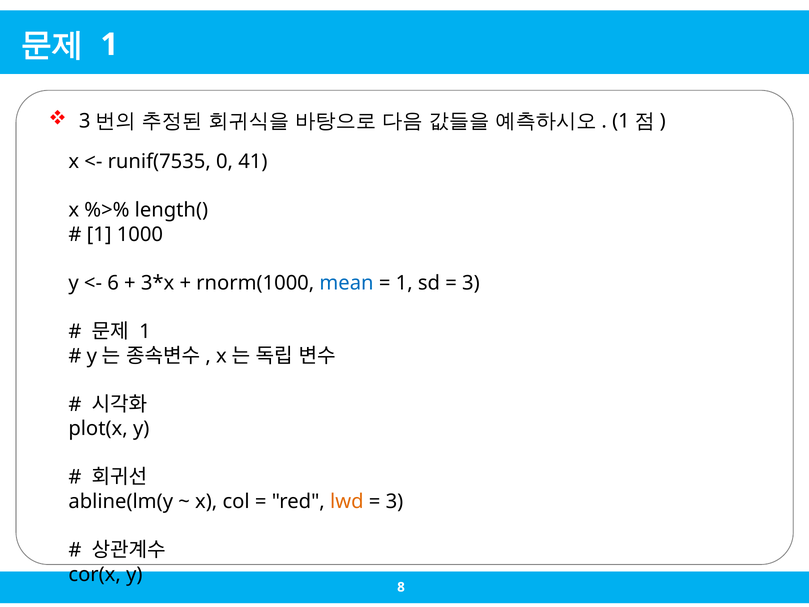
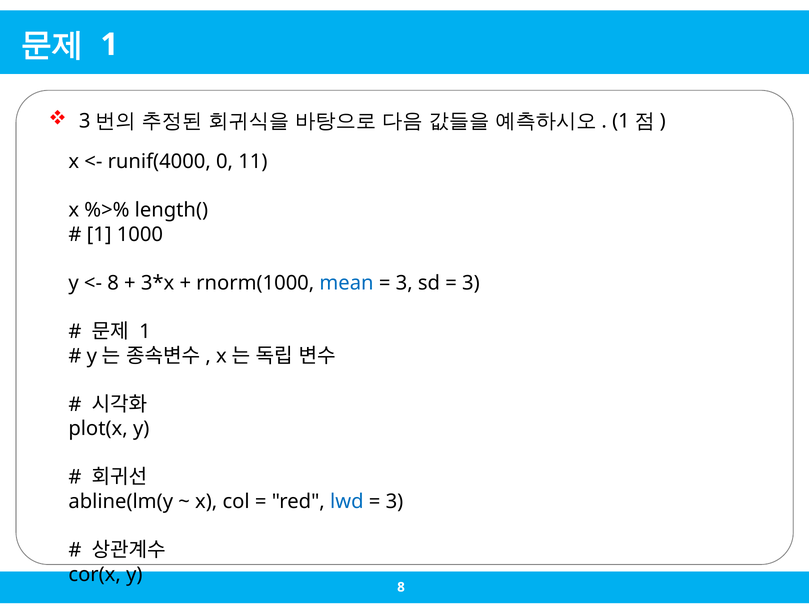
runif(7535: runif(7535 -> runif(4000
41: 41 -> 11
6 at (113, 283): 6 -> 8
1 at (404, 283): 1 -> 3
lwd colour: orange -> blue
